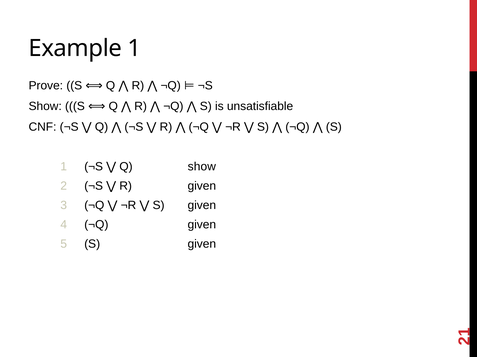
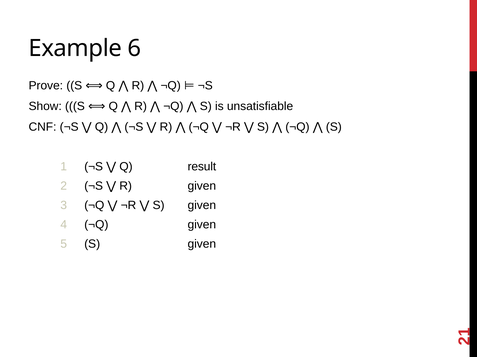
Example 1: 1 -> 6
show at (202, 167): show -> result
